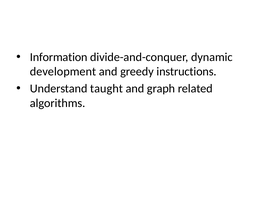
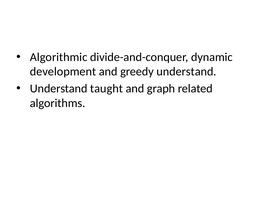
Information: Information -> Algorithmic
greedy instructions: instructions -> understand
